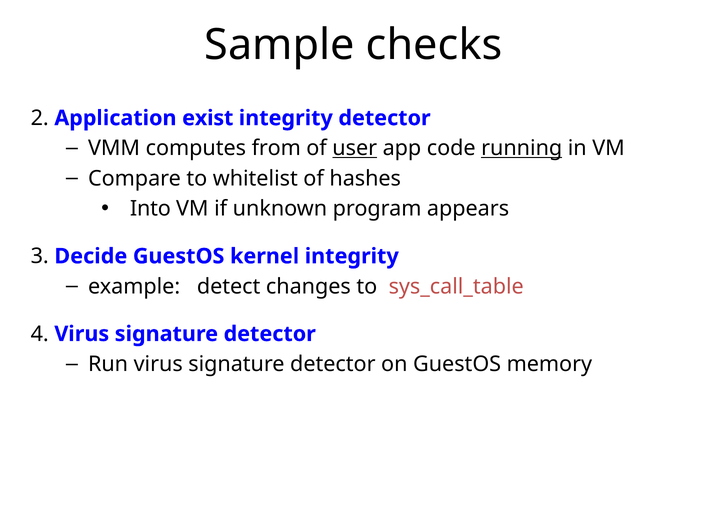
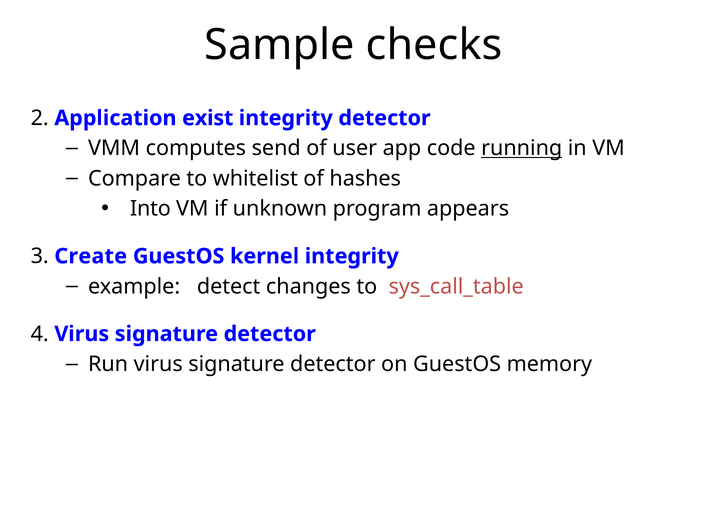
from: from -> send
user underline: present -> none
Decide: Decide -> Create
